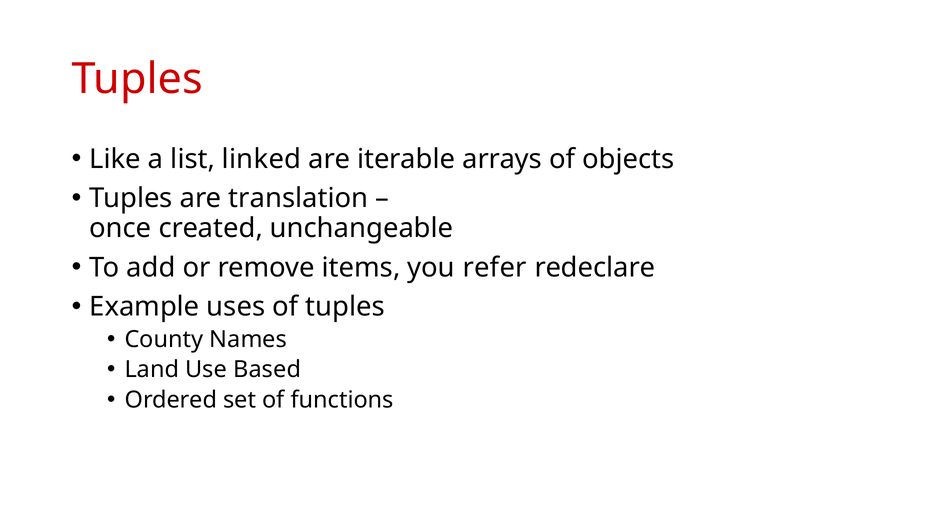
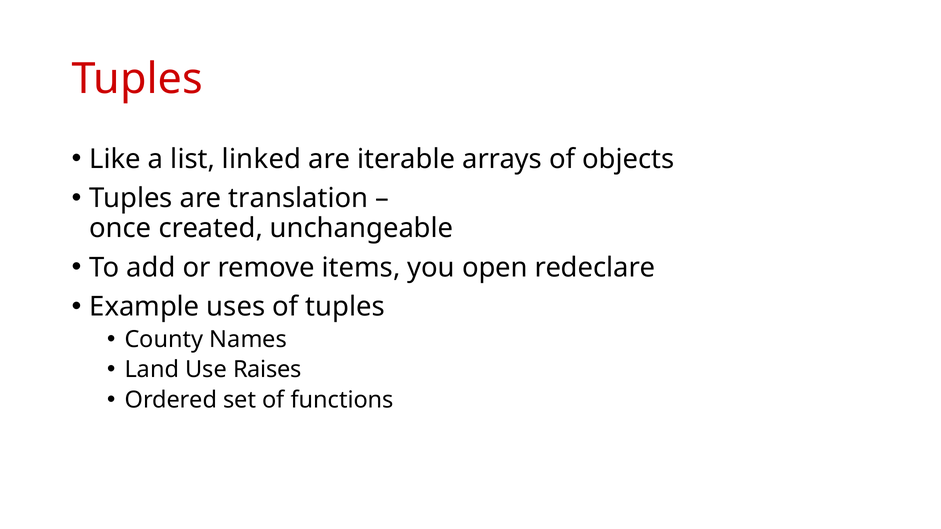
refer: refer -> open
Based: Based -> Raises
